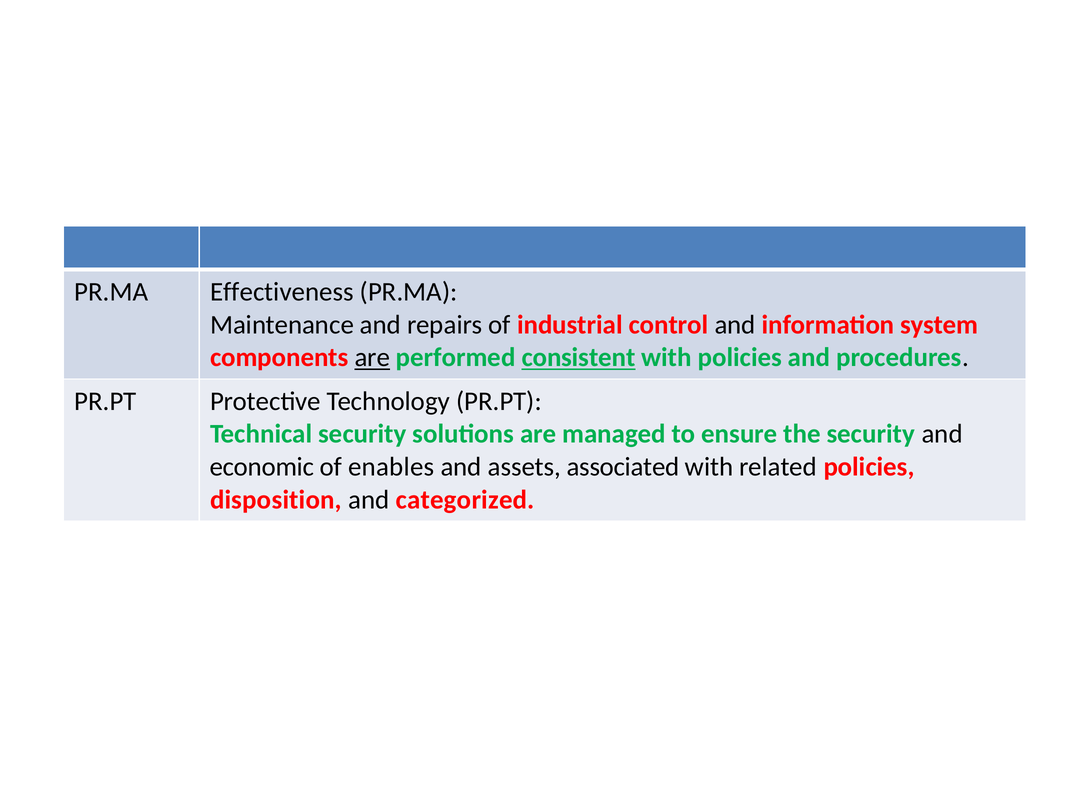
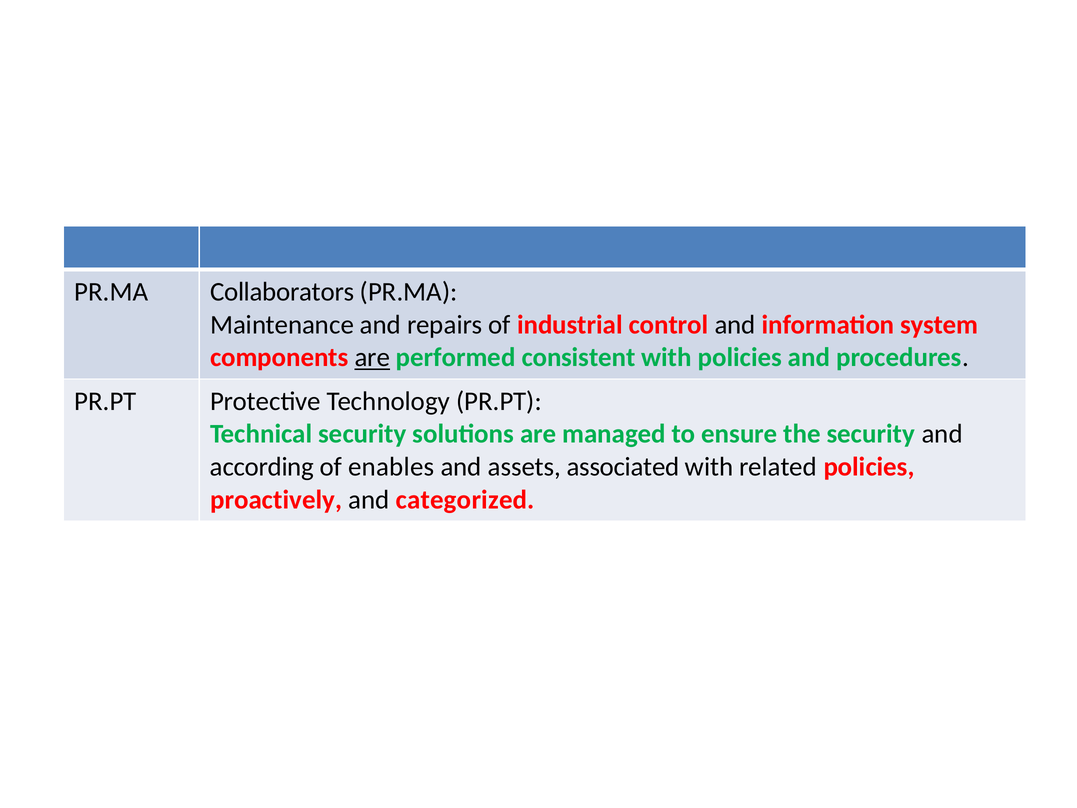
Effectiveness: Effectiveness -> Collaborators
consistent underline: present -> none
economic: economic -> according
disposition: disposition -> proactively
